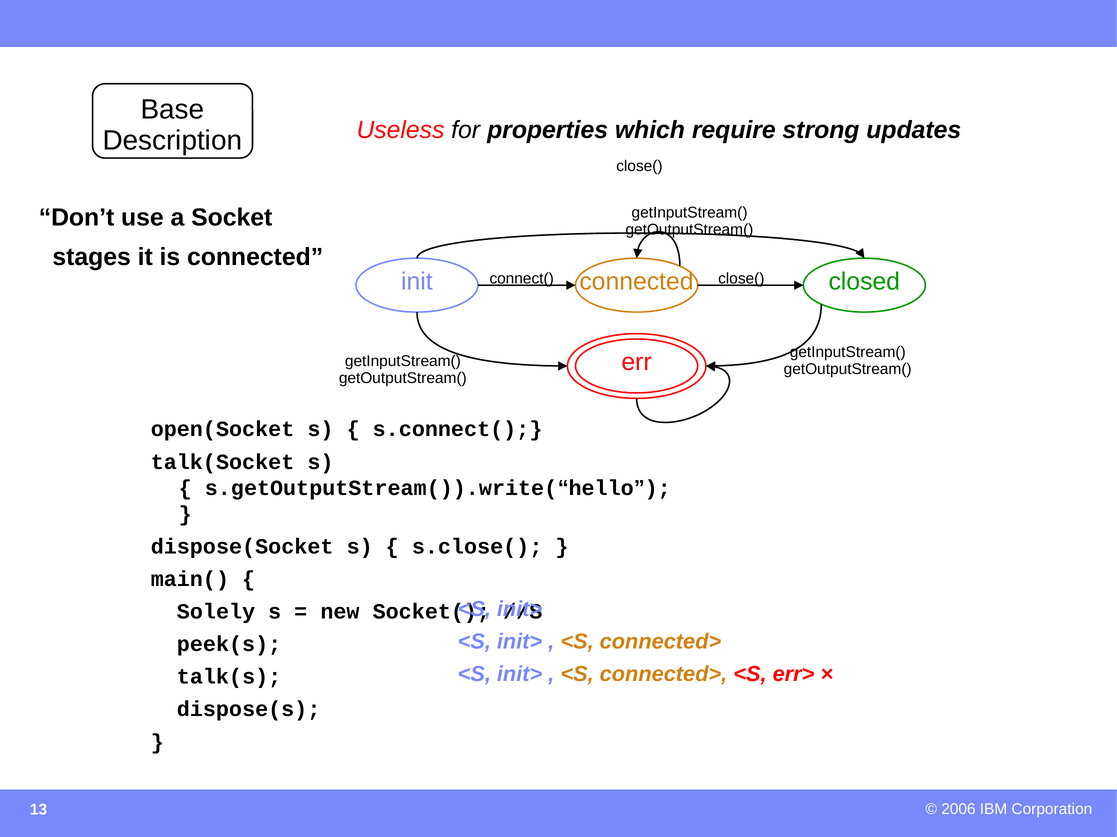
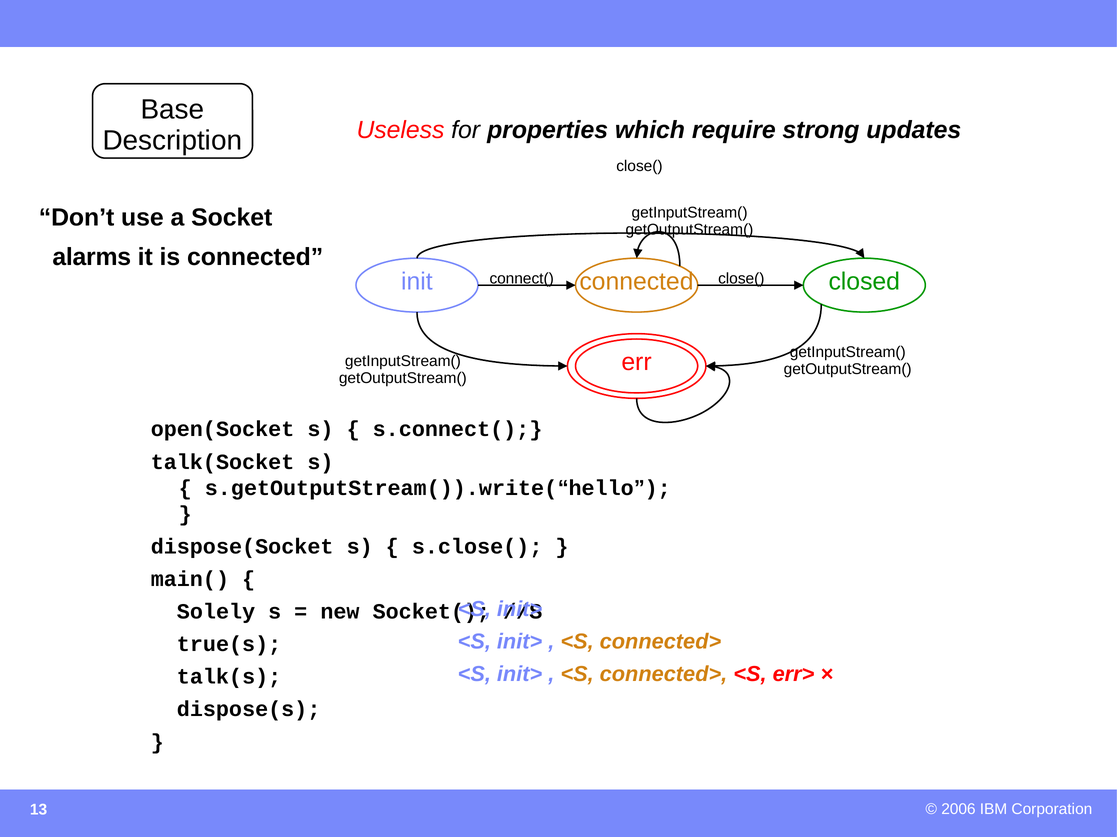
stages: stages -> alarms
peek(s: peek(s -> true(s
